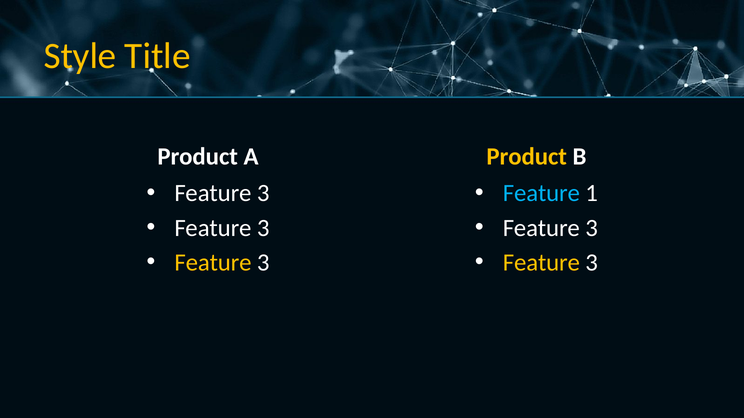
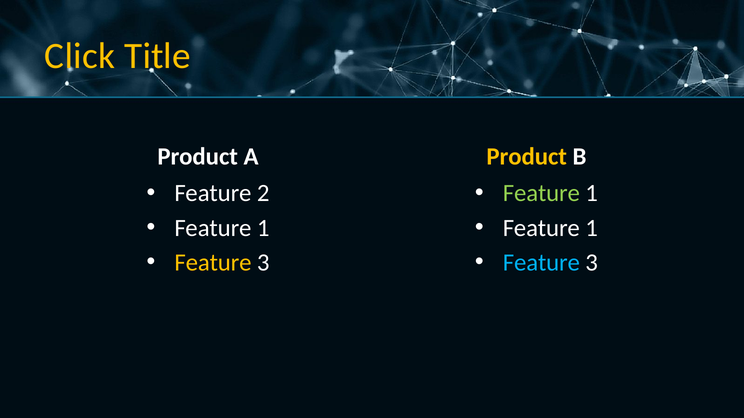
Style: Style -> Click
3 at (263, 193): 3 -> 2
Feature at (541, 193) colour: light blue -> light green
3 at (263, 228): 3 -> 1
3 at (592, 228): 3 -> 1
Feature at (541, 263) colour: yellow -> light blue
